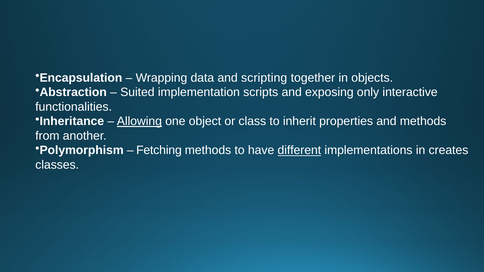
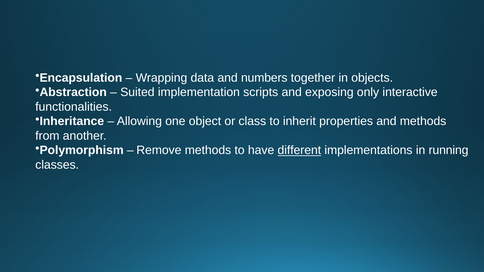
scripting: scripting -> numbers
Allowing underline: present -> none
Fetching: Fetching -> Remove
creates: creates -> running
